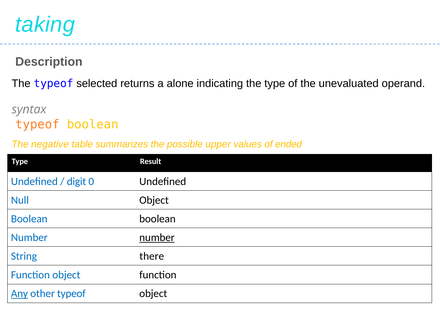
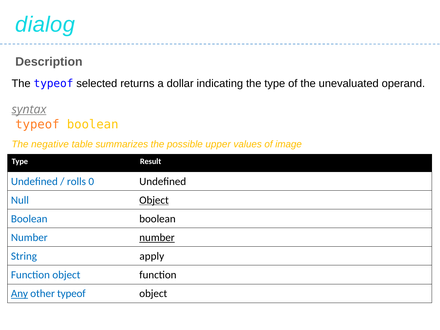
taking: taking -> dialog
alone: alone -> dollar
syntax underline: none -> present
ended: ended -> image
digit: digit -> rolls
Object at (154, 200) underline: none -> present
there: there -> apply
